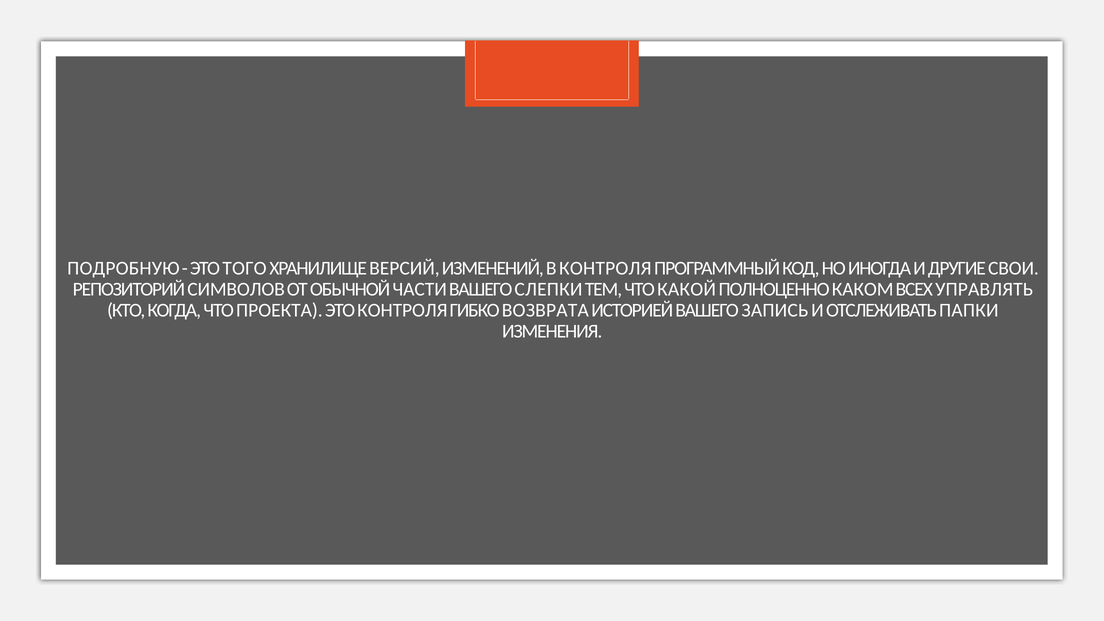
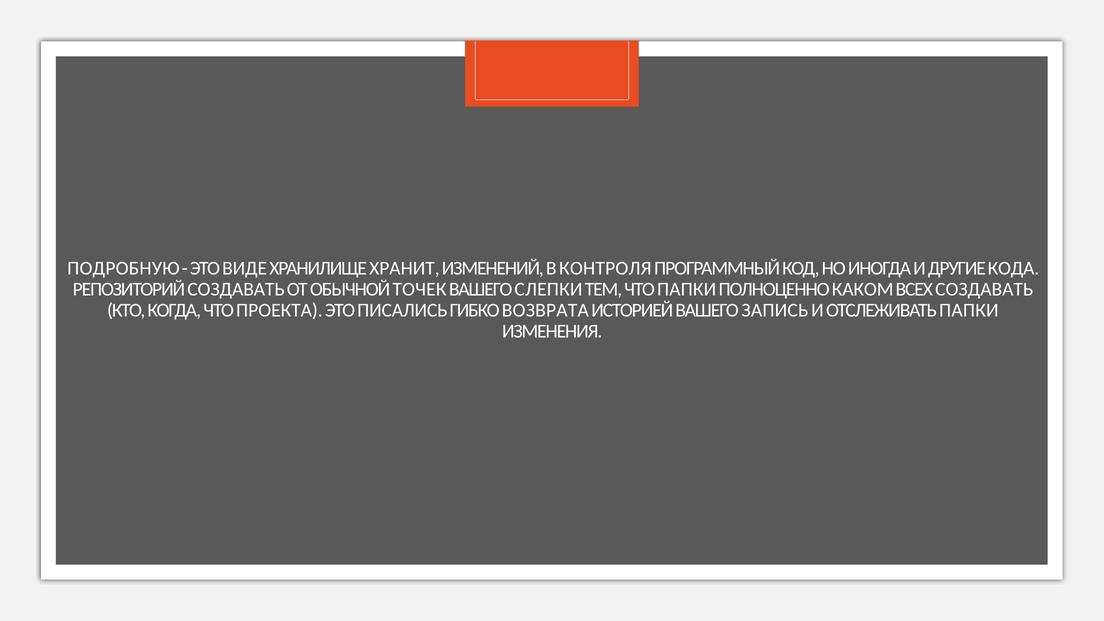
ТОГО: ТОГО -> ВИДЕ
ВЕРСИЙ: ВЕРСИЙ -> ХРАНИТ
СВОИ: СВОИ -> КОДА
РЕПОЗИТОРИЙ СИМВОЛОВ: СИМВОЛОВ -> СОЗДАВАТЬ
ЧАСТИ: ЧАСТИ -> ТОЧЕК
ЧТО КАКОЙ: КАКОЙ -> ПАПКИ
ВСЕХ УПРАВЛЯТЬ: УПРАВЛЯТЬ -> СОЗДАВАТЬ
ЭТО КОНТРОЛЯ: КОНТРОЛЯ -> ПИСАЛИСЬ
